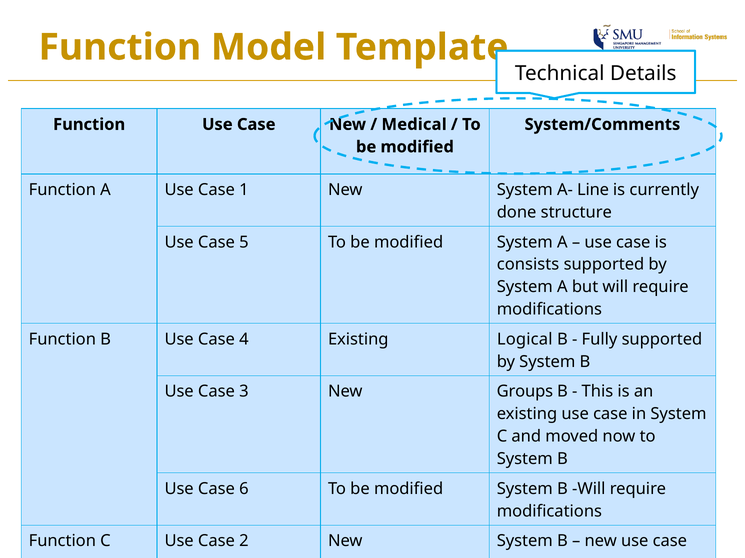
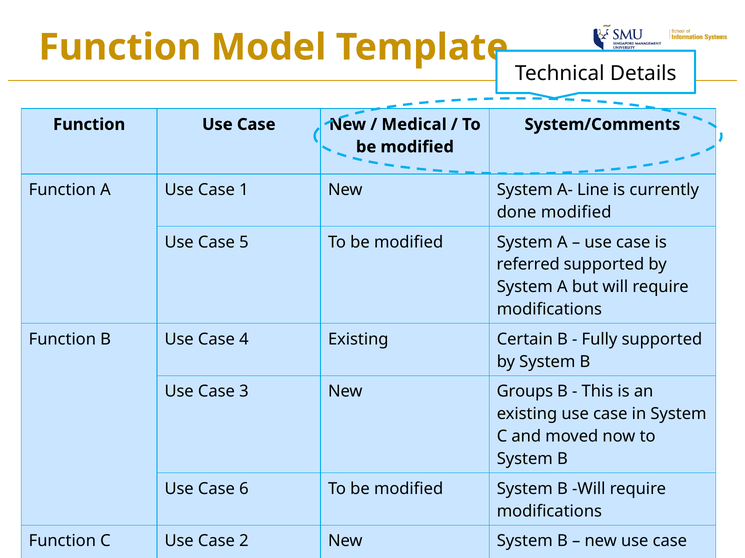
done structure: structure -> modified
consists: consists -> referred
Logical: Logical -> Certain
